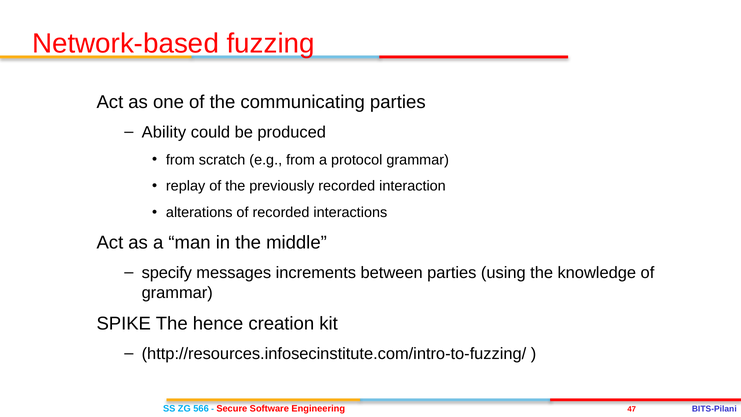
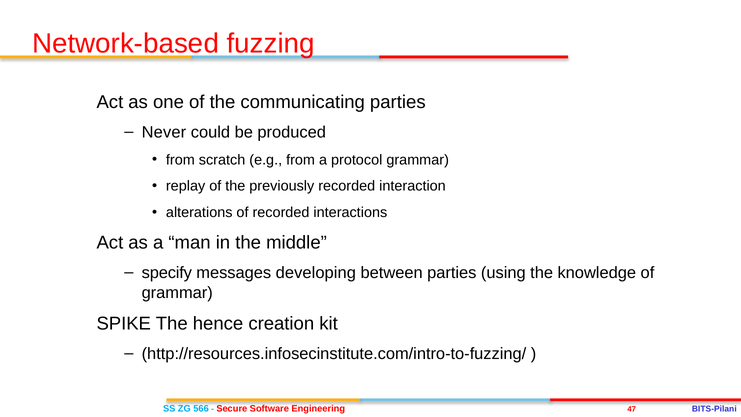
Ability: Ability -> Never
increments: increments -> developing
